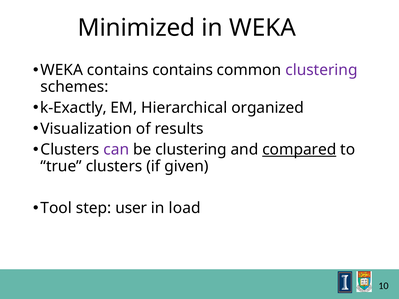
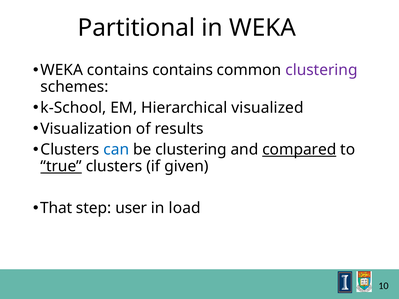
Minimized: Minimized -> Partitional
k-Exactly: k-Exactly -> k-School
organized: organized -> visualized
can colour: purple -> blue
true underline: none -> present
Tool: Tool -> That
